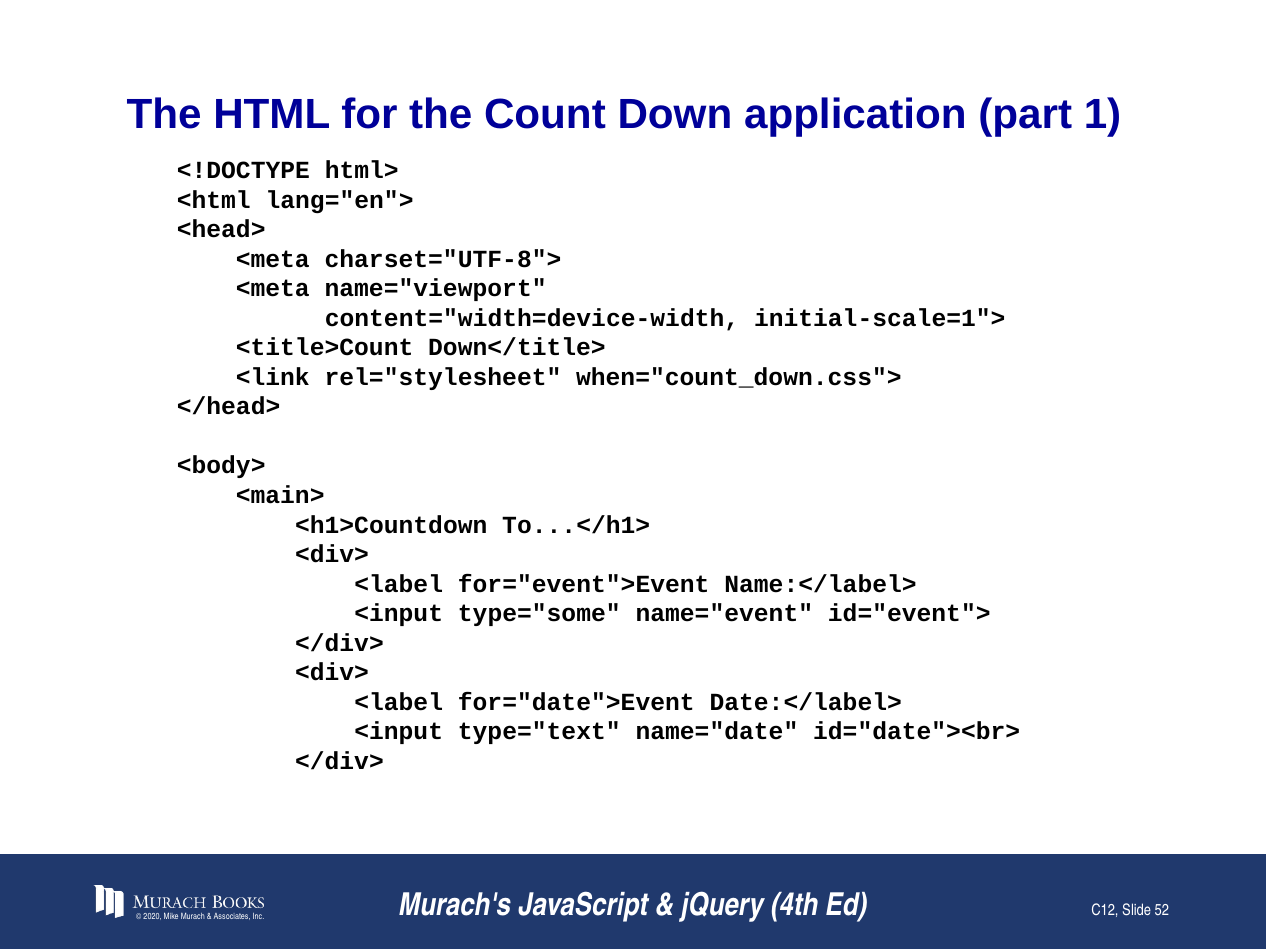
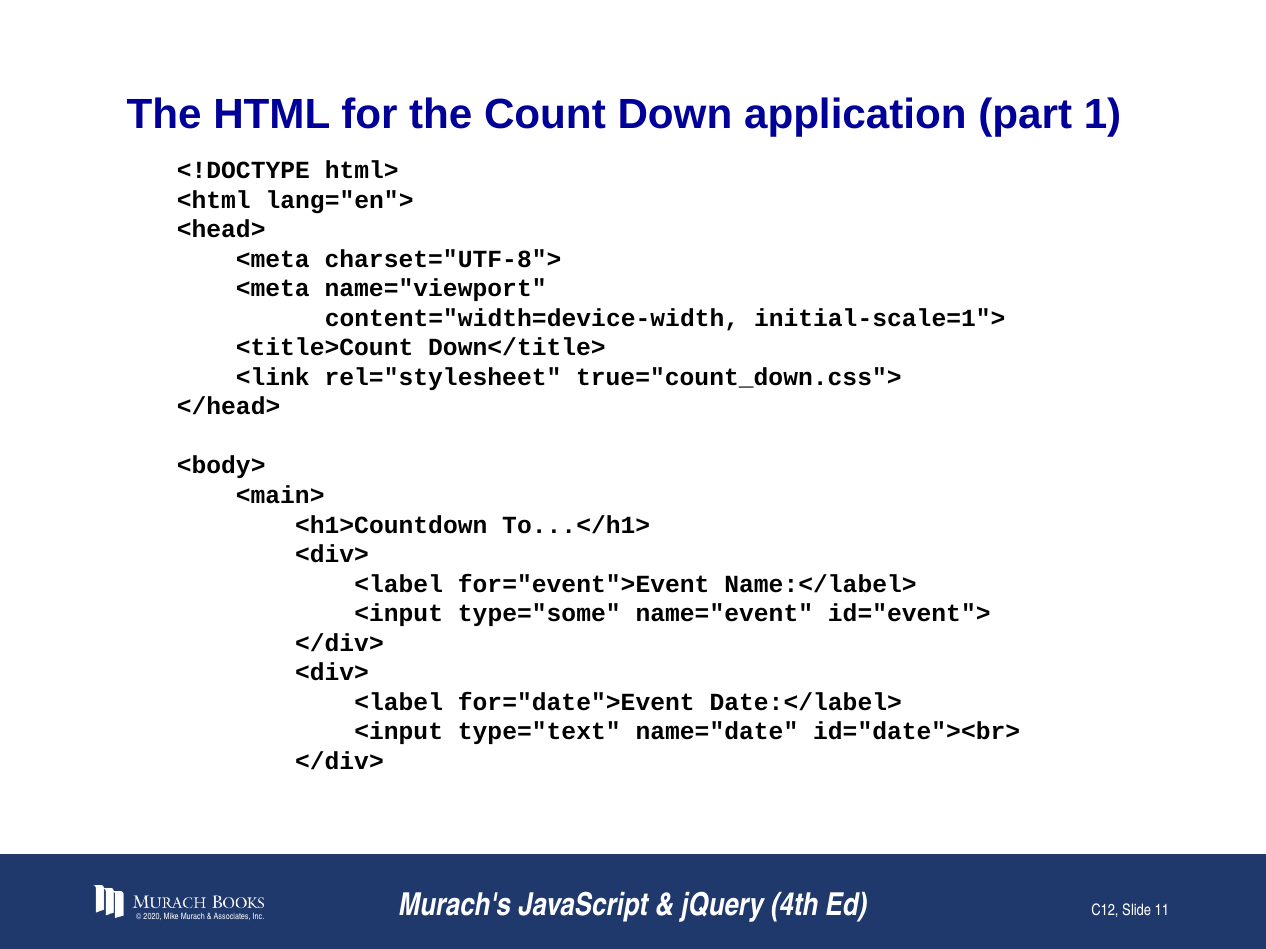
when="count_down.css">: when="count_down.css"> -> true="count_down.css">
52: 52 -> 11
